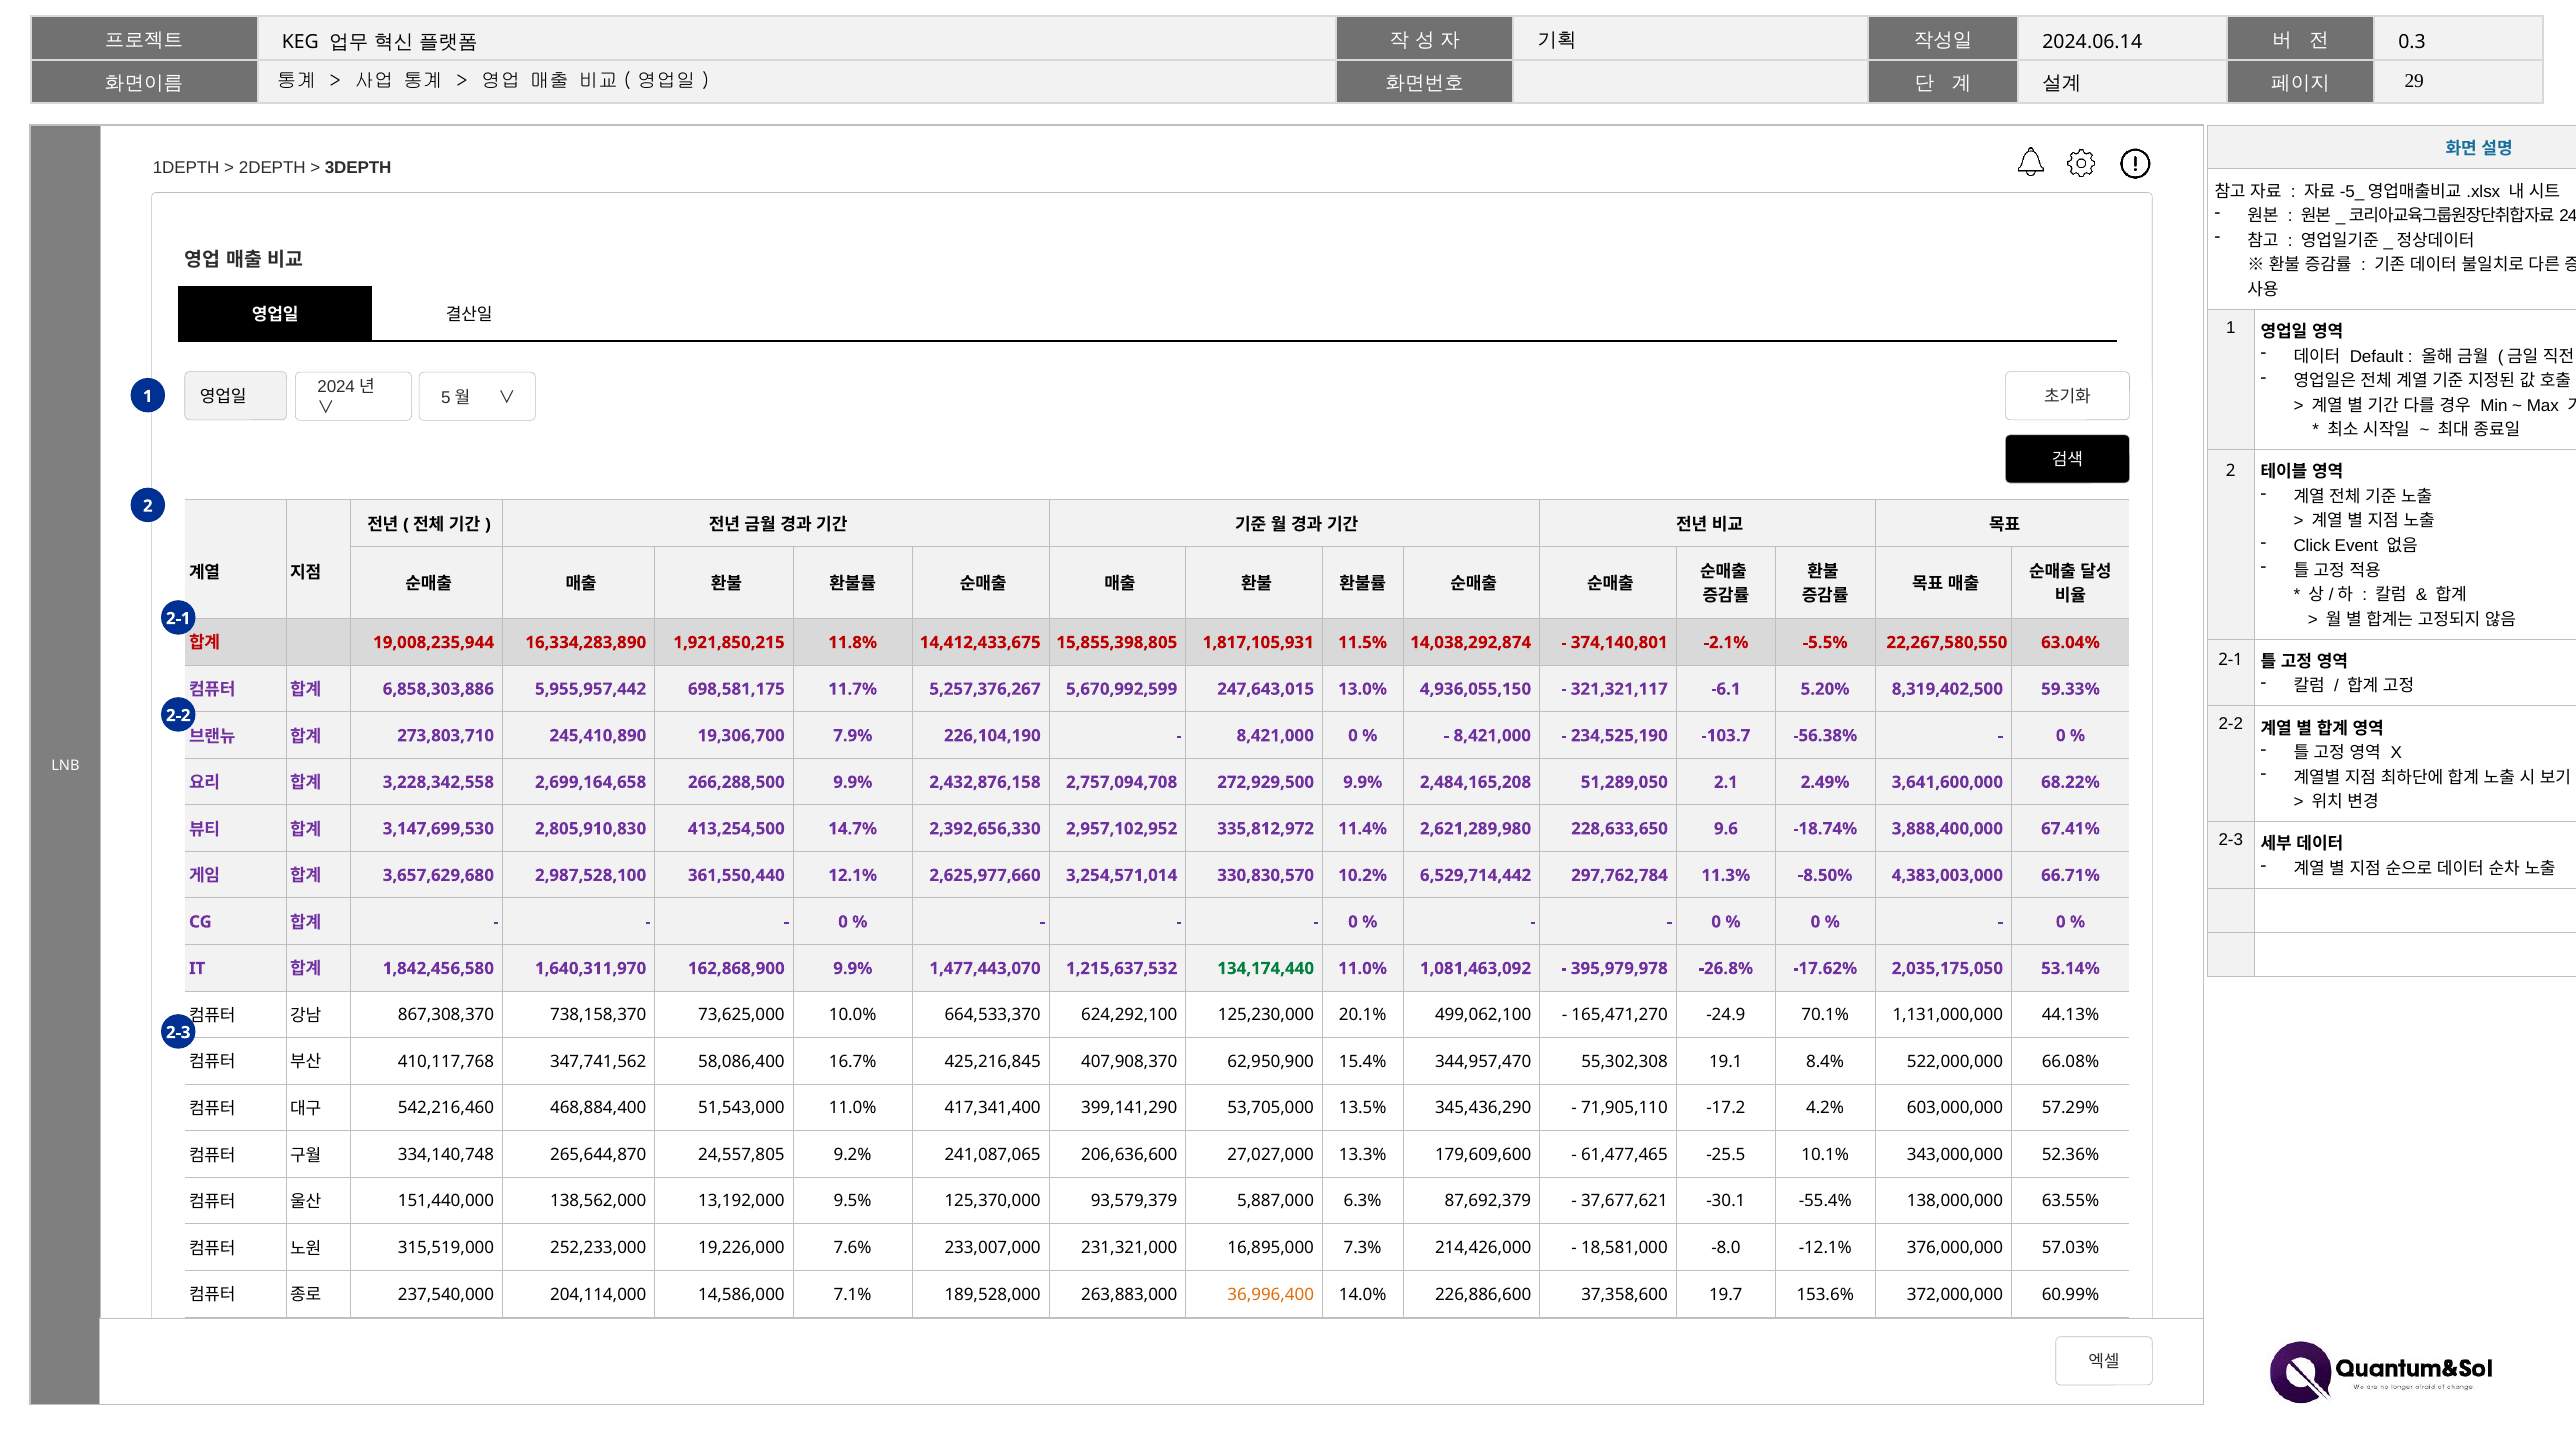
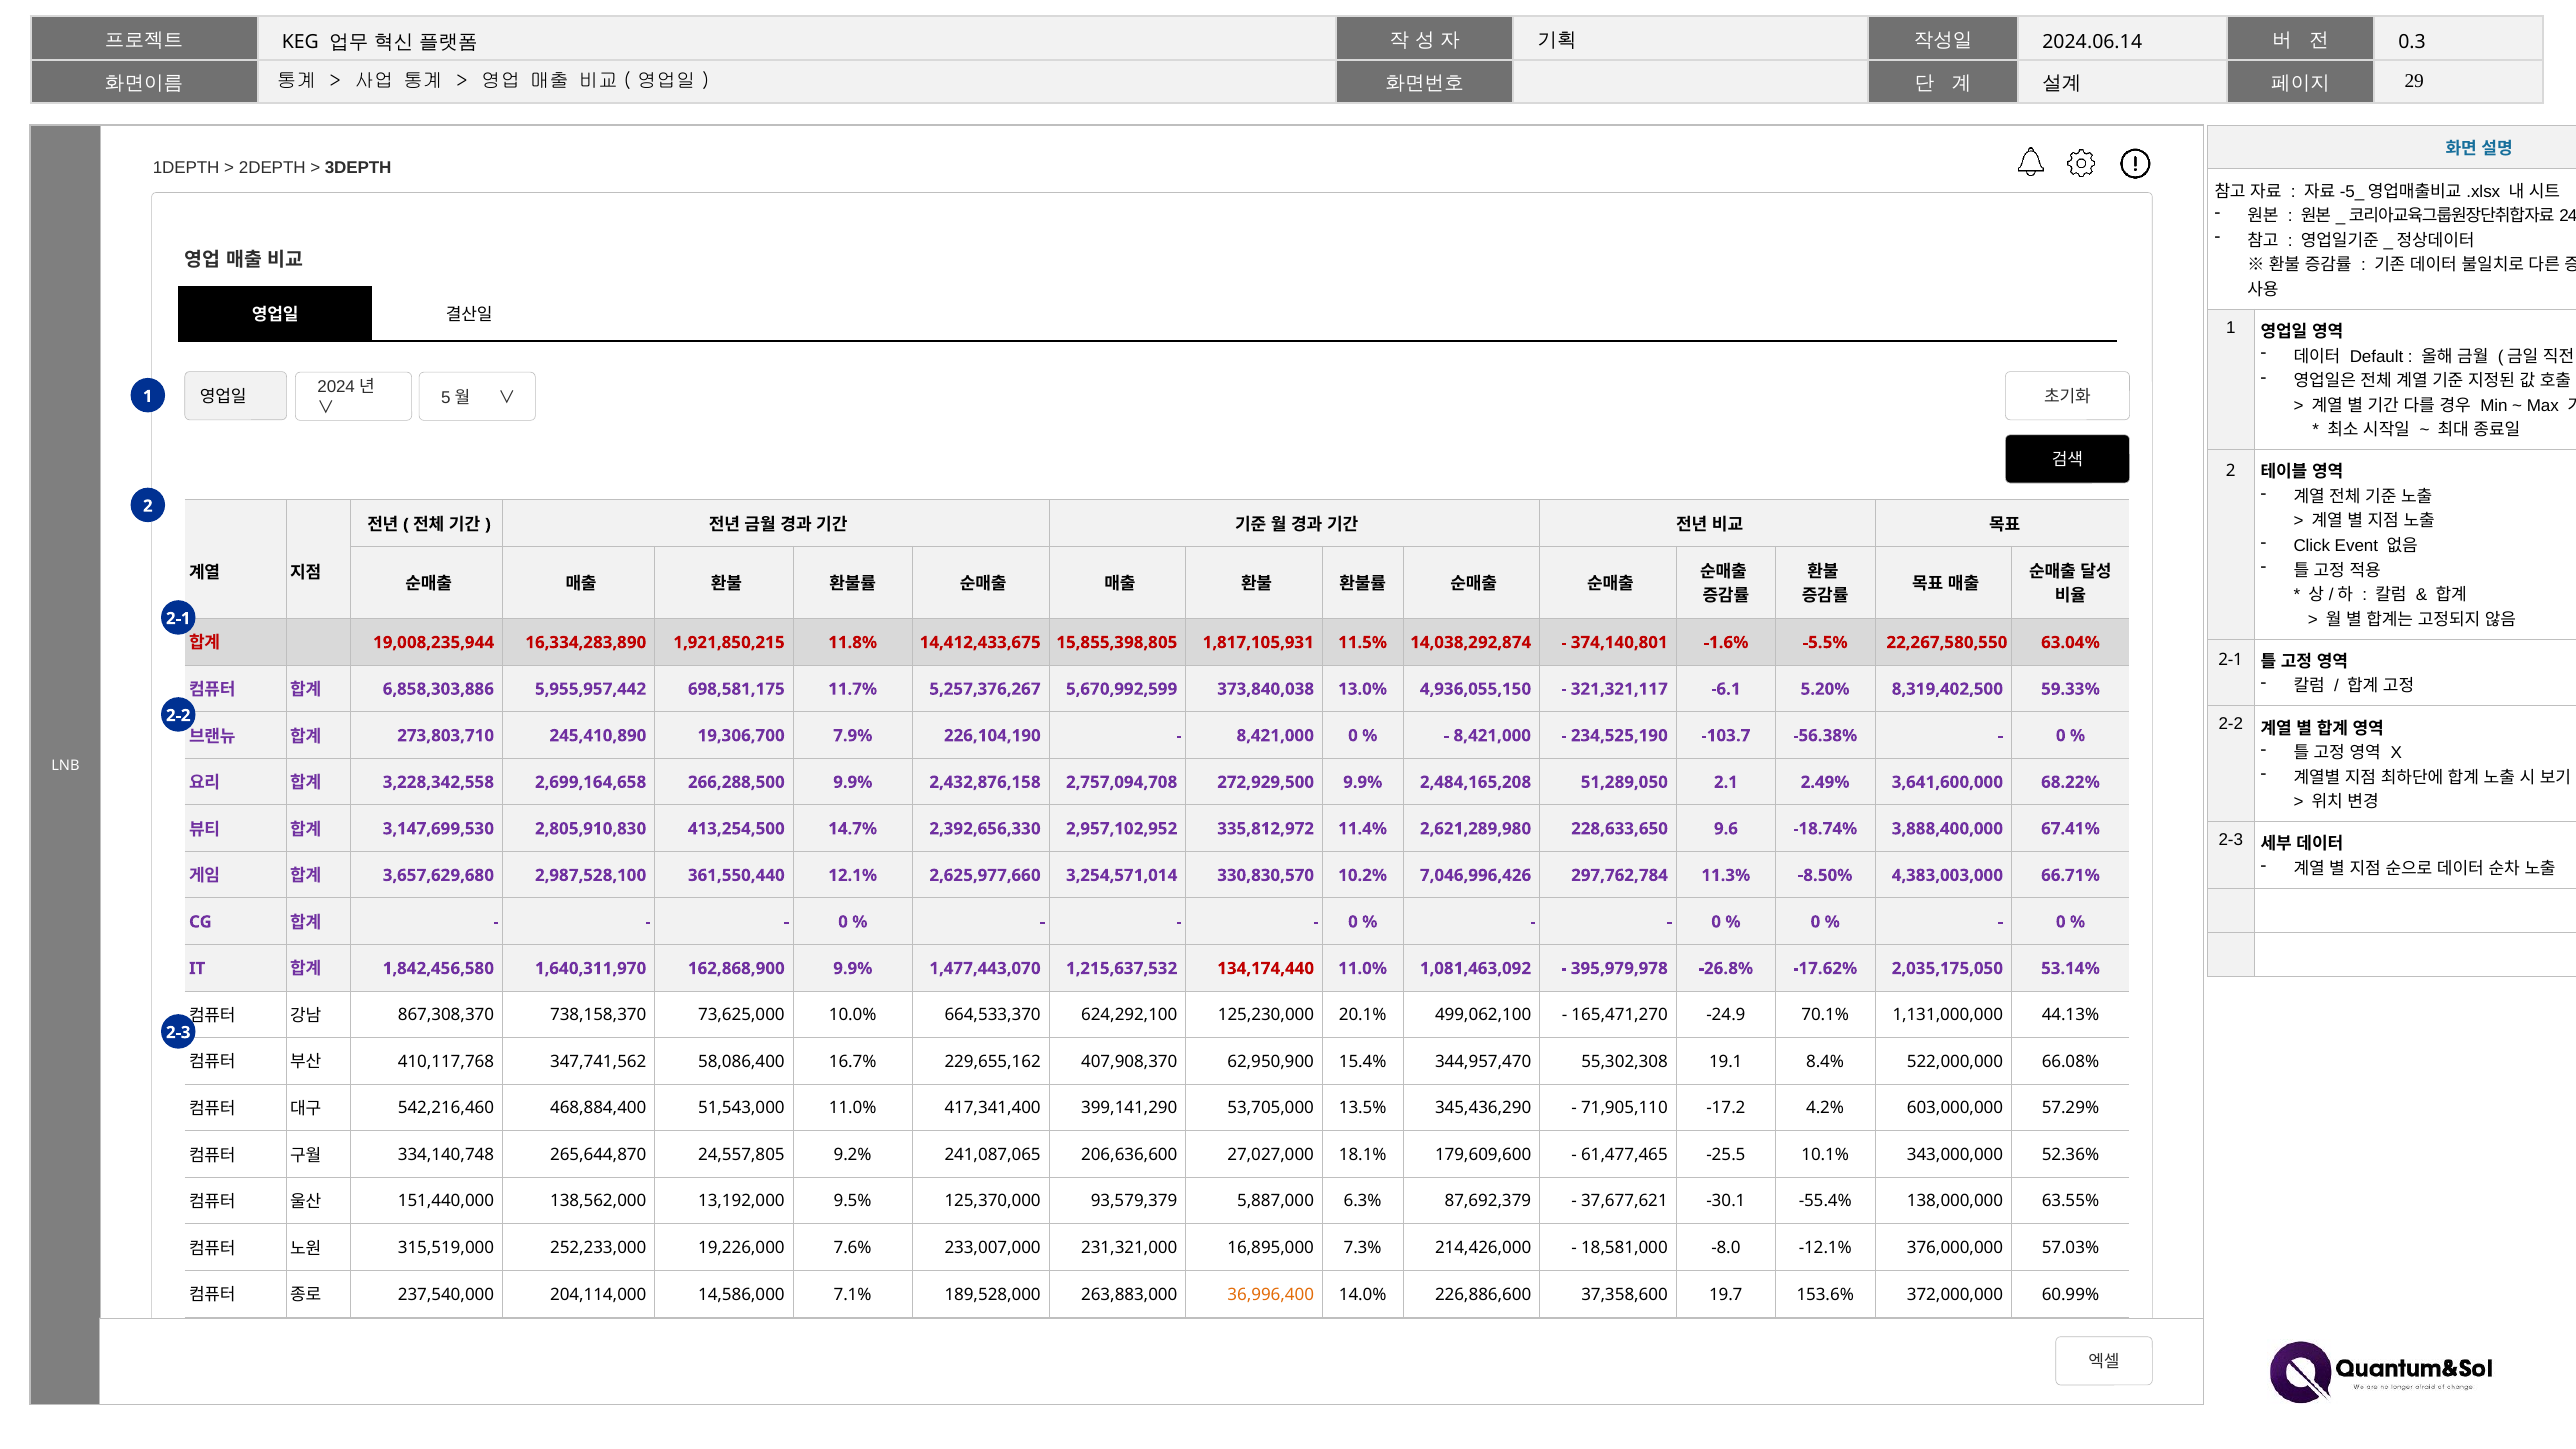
-2.1%: -2.1% -> -1.6%
247,643,015: 247,643,015 -> 373,840,038
6,529,714,442: 6,529,714,442 -> 7,046,996,426
134,174,440 colour: green -> red
425,216,845: 425,216,845 -> 229,655,162
13.3%: 13.3% -> 18.1%
